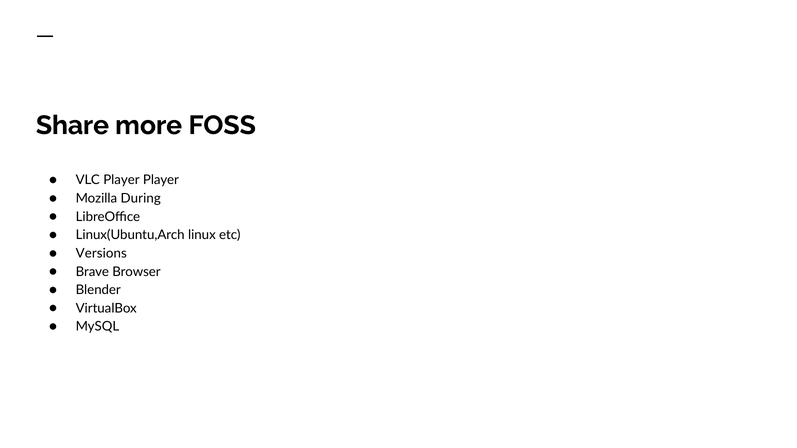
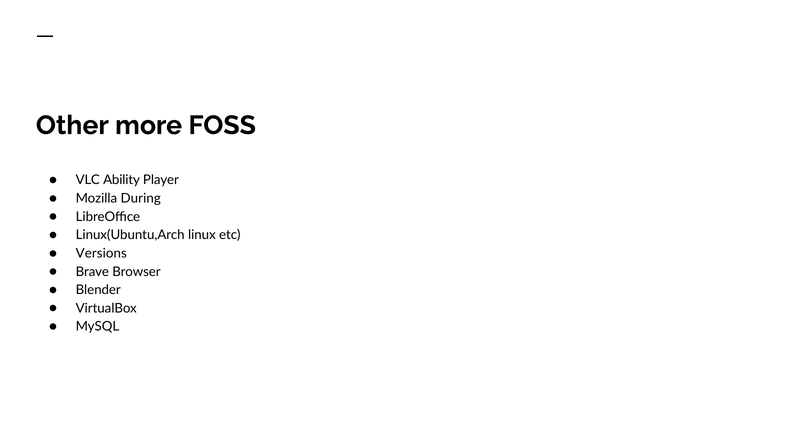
Share: Share -> Other
VLC Player: Player -> Ability
